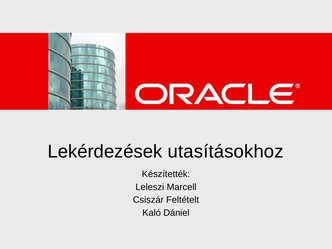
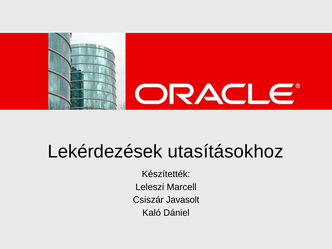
Feltételt: Feltételt -> Javasolt
